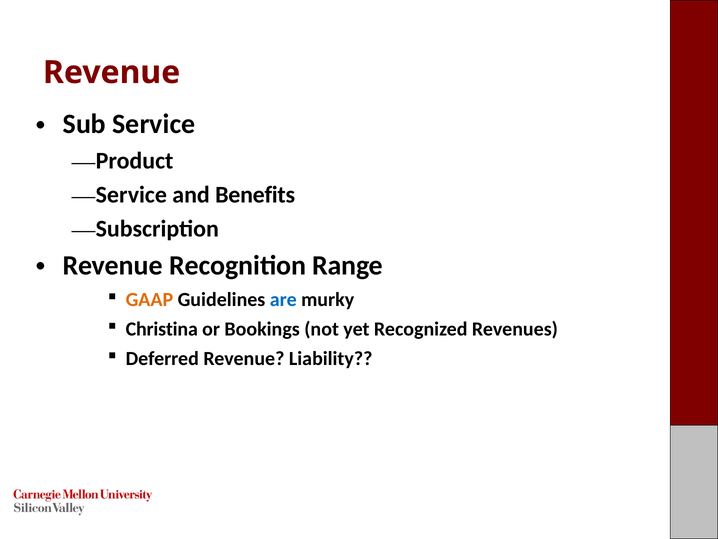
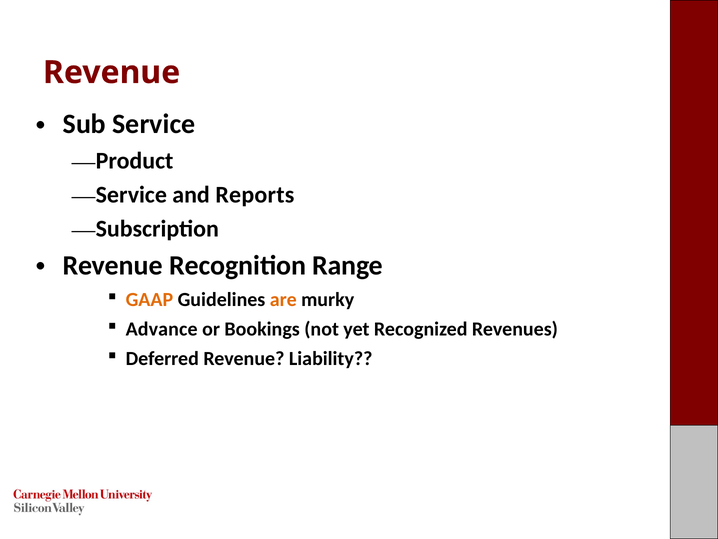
Benefits: Benefits -> Reports
are colour: blue -> orange
Christina: Christina -> Advance
